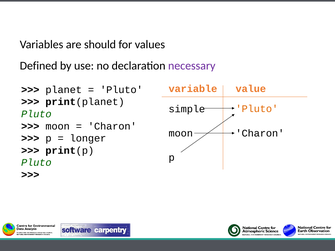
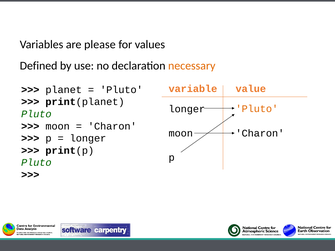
should: should -> please
necessary colour: purple -> orange
simple at (187, 109): simple -> longer
